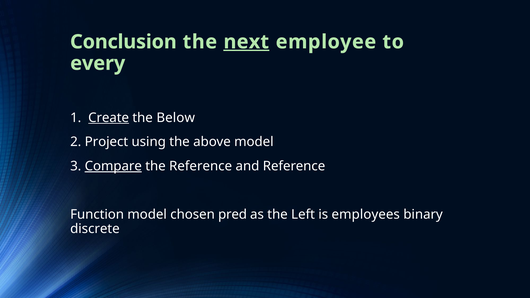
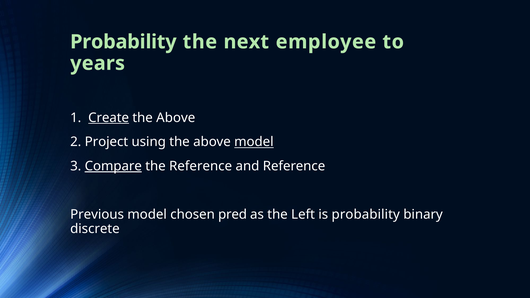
Conclusion at (123, 42): Conclusion -> Probability
next underline: present -> none
every: every -> years
Below at (176, 118): Below -> Above
model at (254, 142) underline: none -> present
Function: Function -> Previous
is employees: employees -> probability
